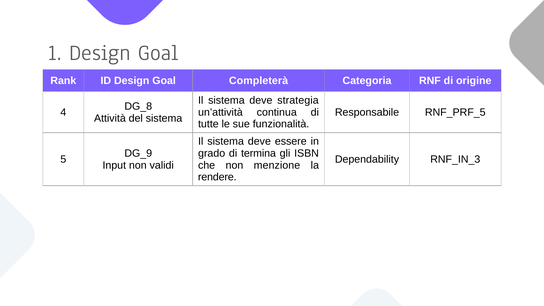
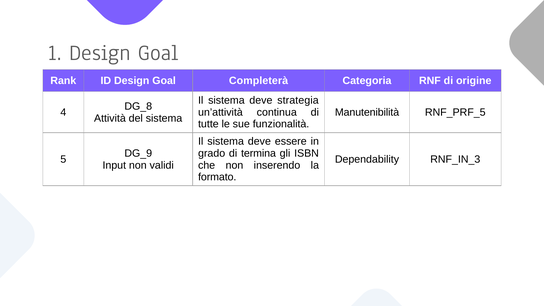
Responsabile: Responsabile -> Manutenibilità
menzione: menzione -> inserendo
rendere: rendere -> formato
